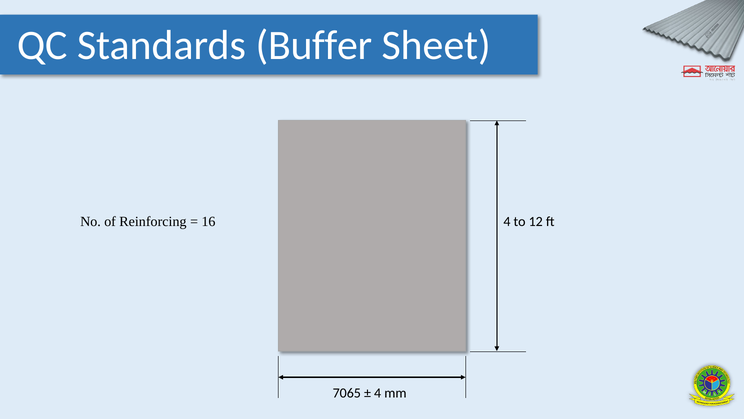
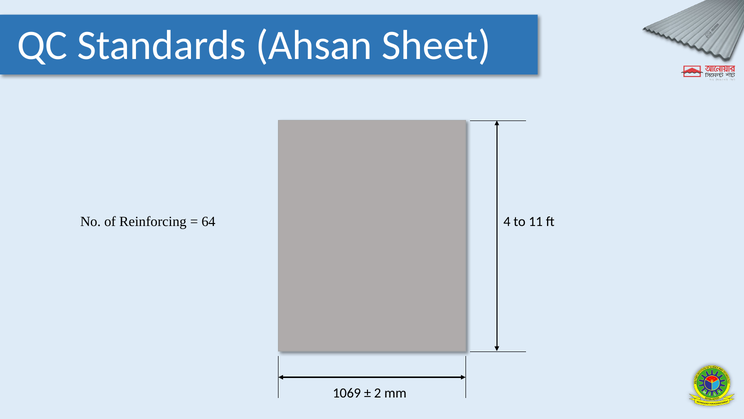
Buffer: Buffer -> Ahsan
16: 16 -> 64
12: 12 -> 11
7065: 7065 -> 1069
4 at (378, 393): 4 -> 2
